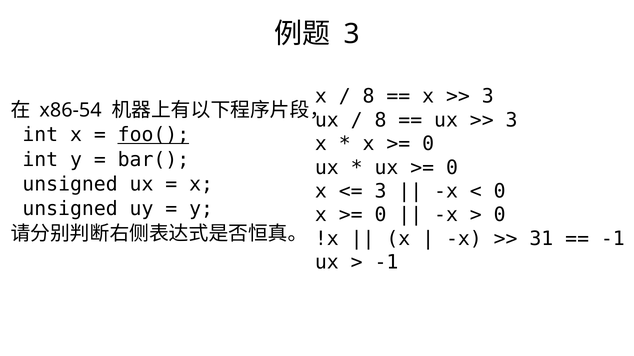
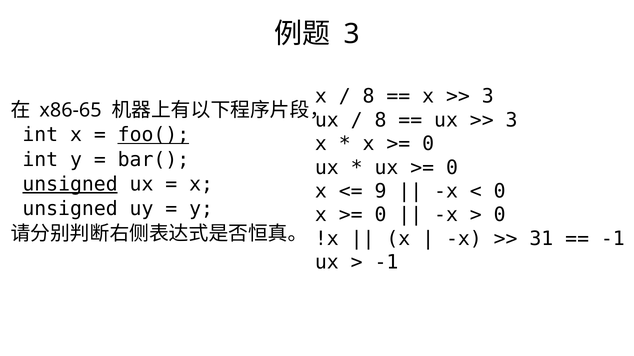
x86-54: x86-54 -> x86-65
unsigned at (70, 185) underline: none -> present
3 at (380, 192): 3 -> 9
